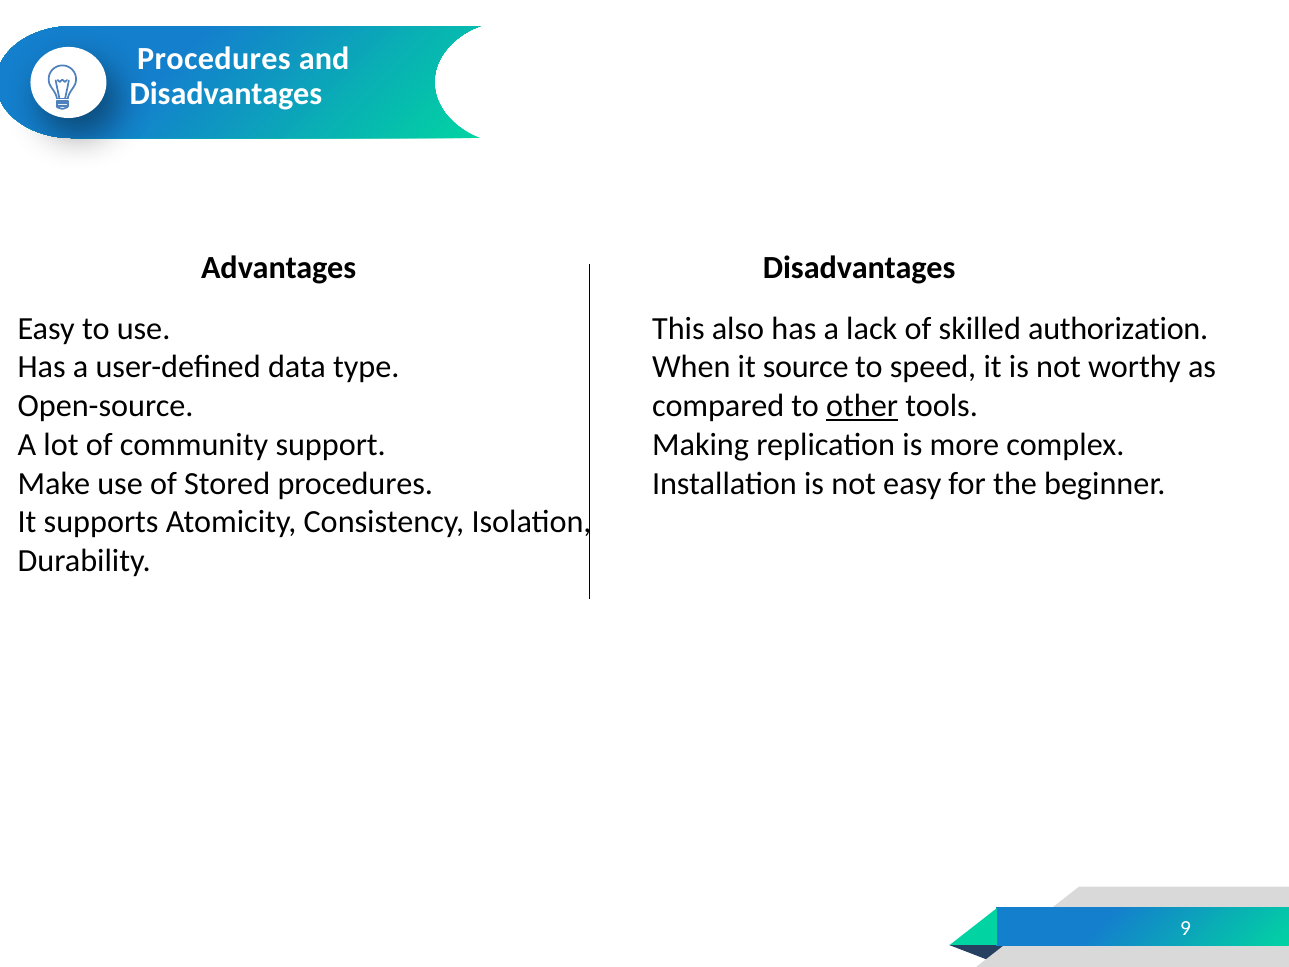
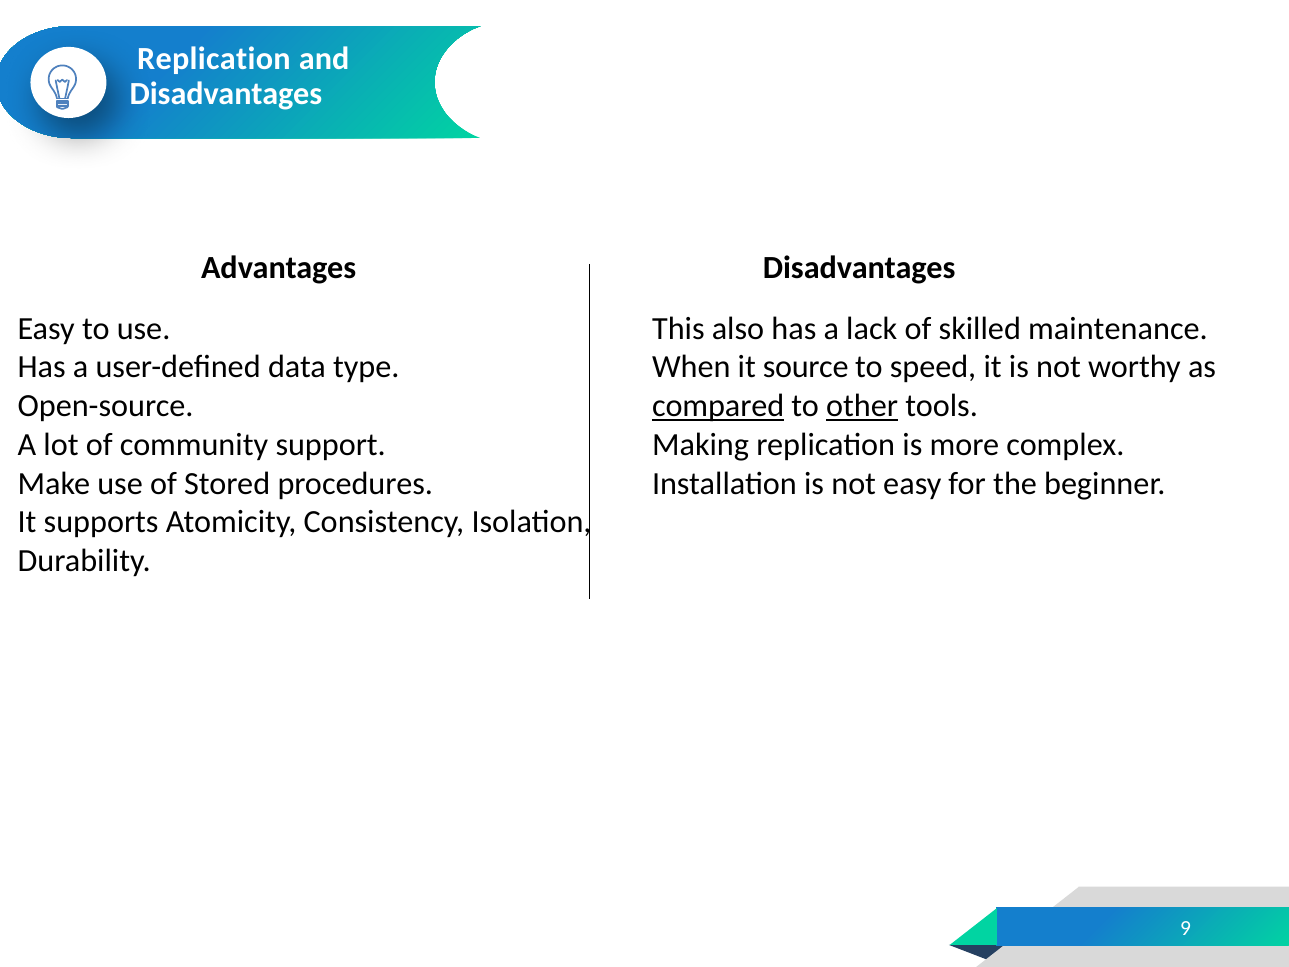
Procedures at (214, 59): Procedures -> Replication
authorization: authorization -> maintenance
compared underline: none -> present
